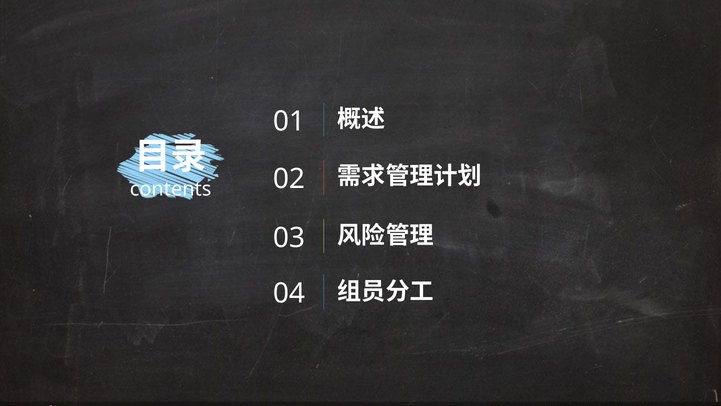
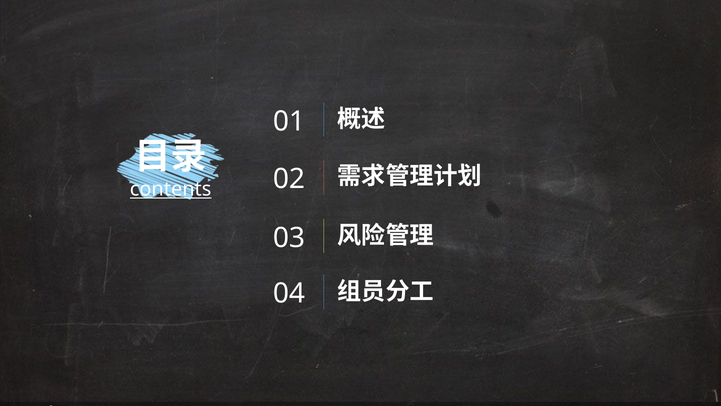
contents underline: none -> present
